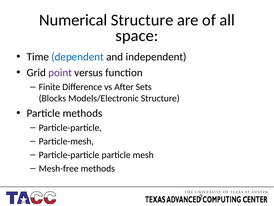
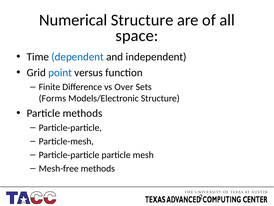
point colour: purple -> blue
After: After -> Over
Blocks: Blocks -> Forms
